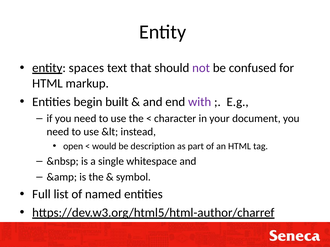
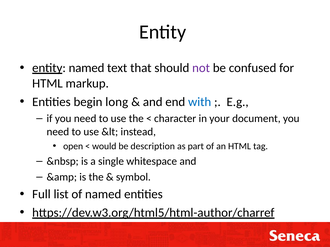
entity spaces: spaces -> named
built: built -> long
with colour: purple -> blue
